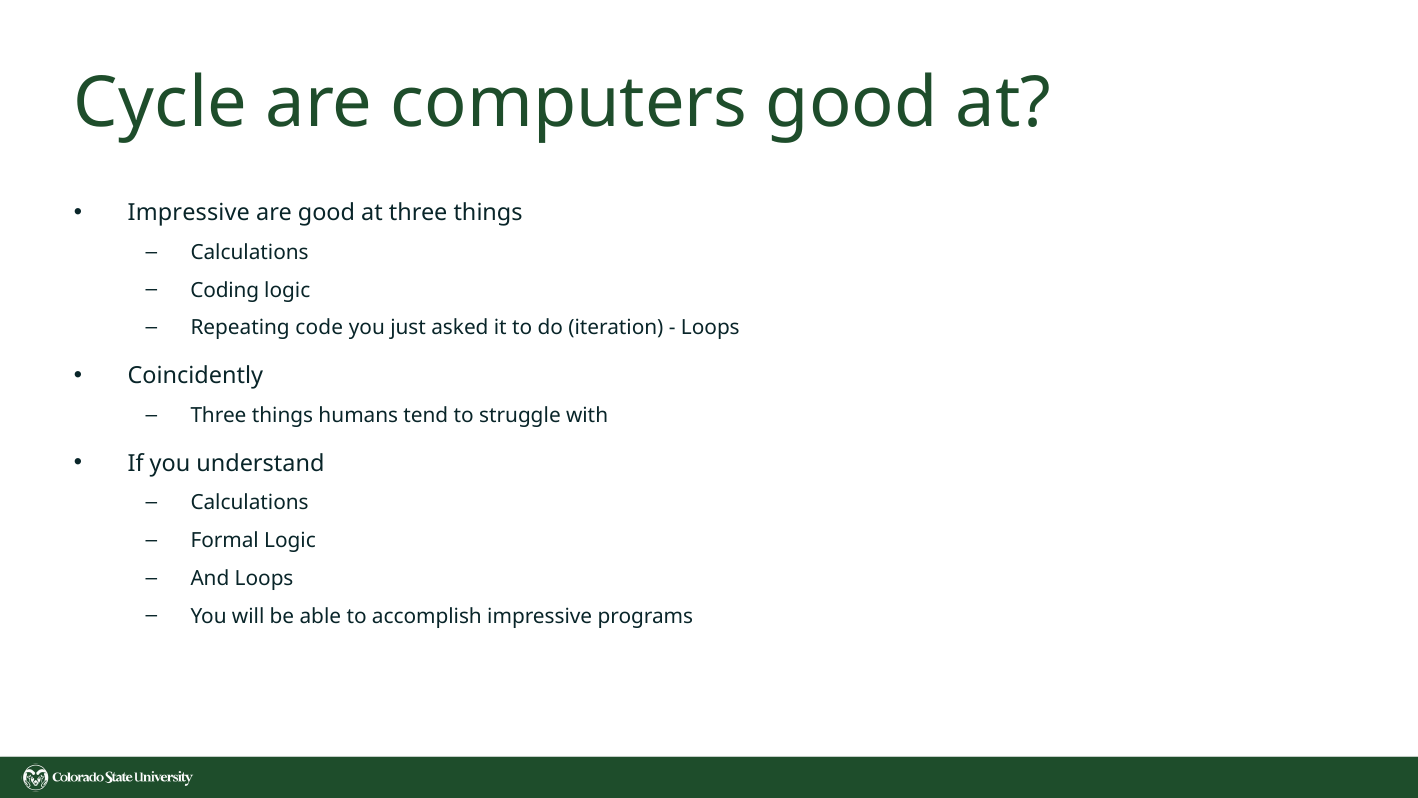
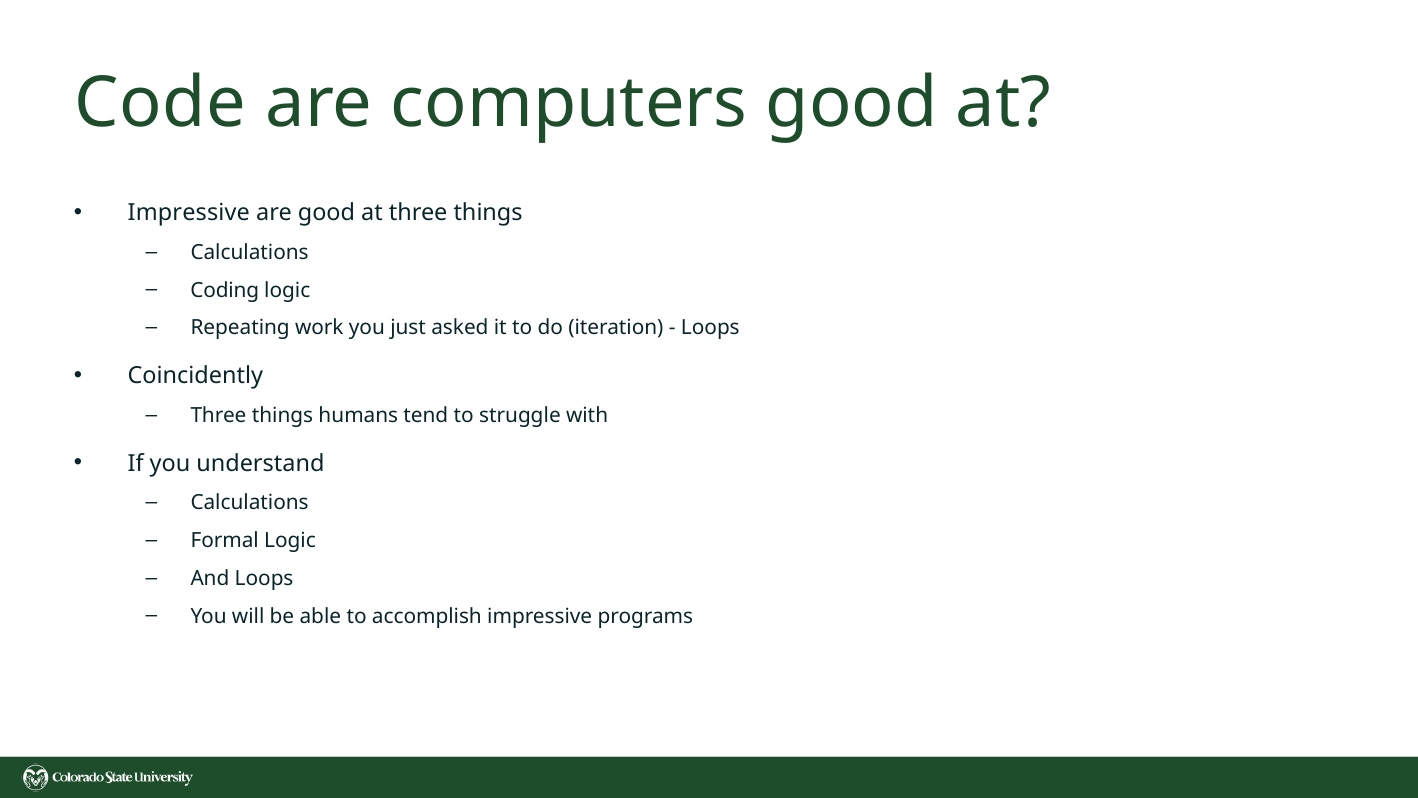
Cycle: Cycle -> Code
code: code -> work
